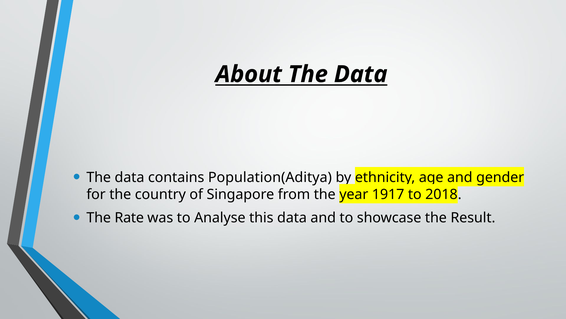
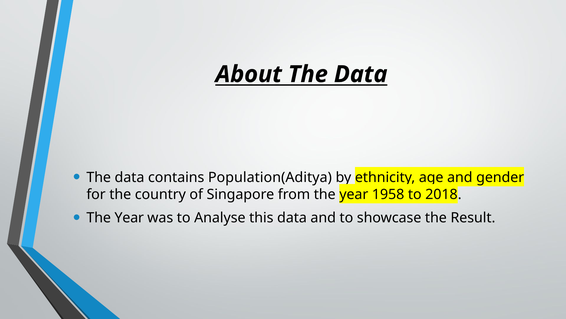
1917: 1917 -> 1958
Rate at (129, 217): Rate -> Year
